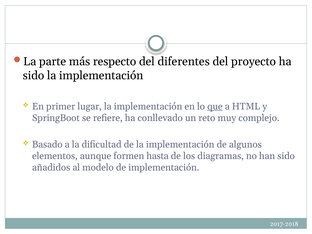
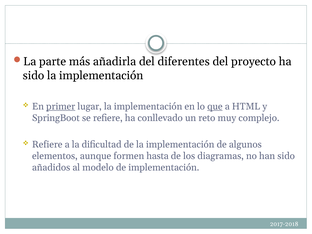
respecto: respecto -> añadirla
primer underline: none -> present
Basado at (47, 145): Basado -> Refiere
